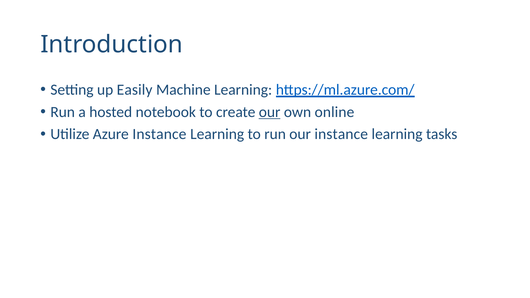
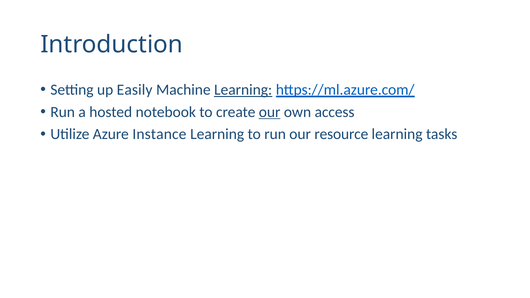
Learning at (243, 90) underline: none -> present
online: online -> access
our instance: instance -> resource
